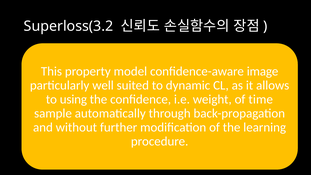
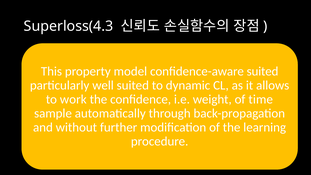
Superloss(3.2: Superloss(3.2 -> Superloss(4.3
confidence-aware image: image -> suited
using: using -> work
